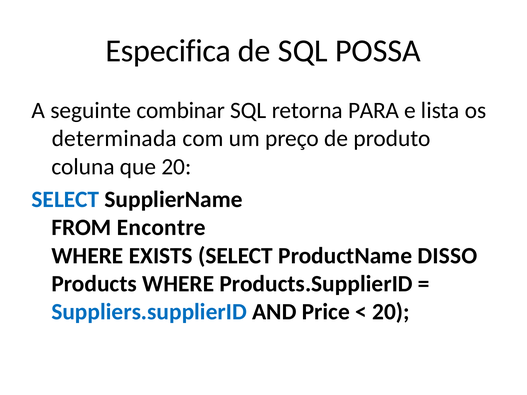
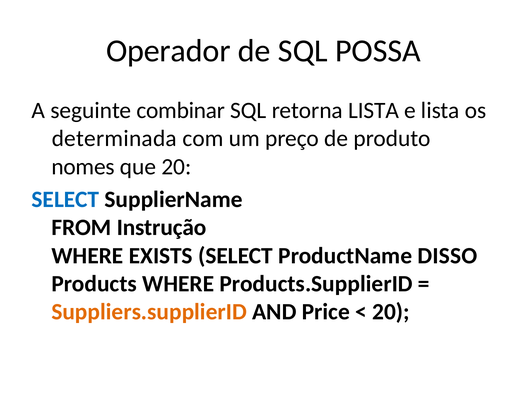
Especifica: Especifica -> Operador
retorna PARA: PARA -> LISTA
coluna: coluna -> nomes
Encontre: Encontre -> Instrução
Suppliers.supplierID colour: blue -> orange
